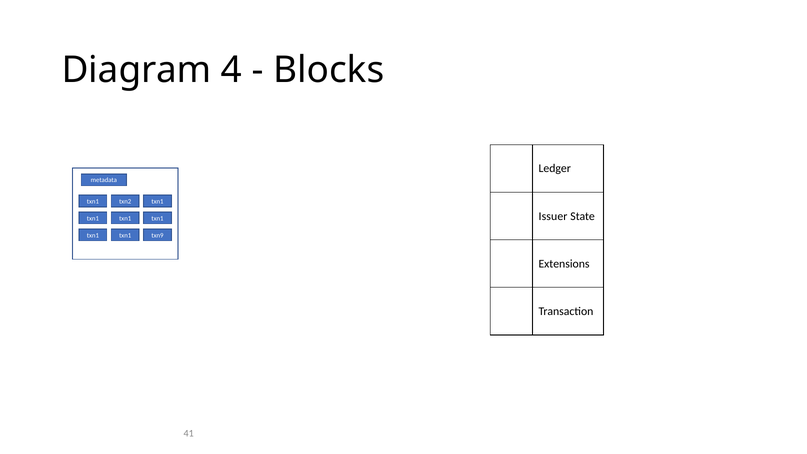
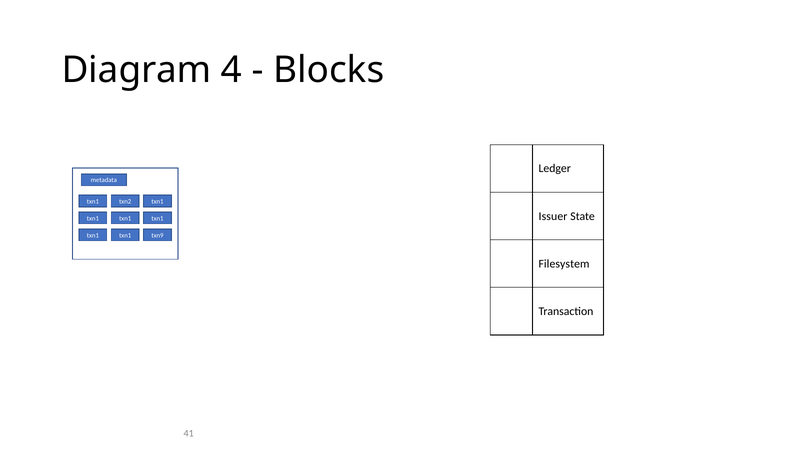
Extensions: Extensions -> Filesystem
